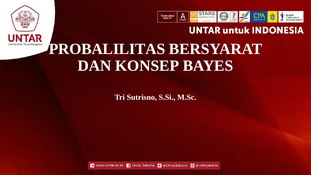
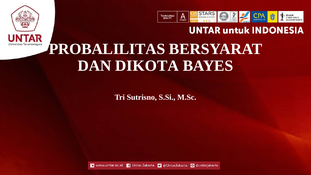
KONSEP: KONSEP -> DIKOTA
